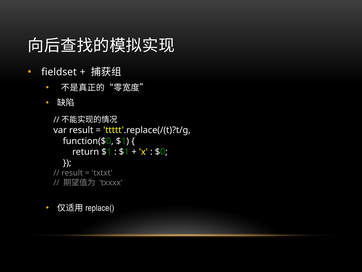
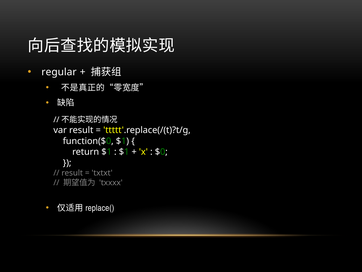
fieldset: fieldset -> regular
